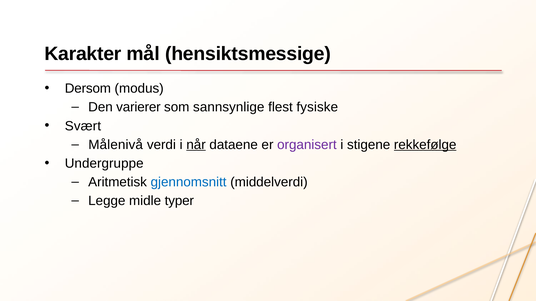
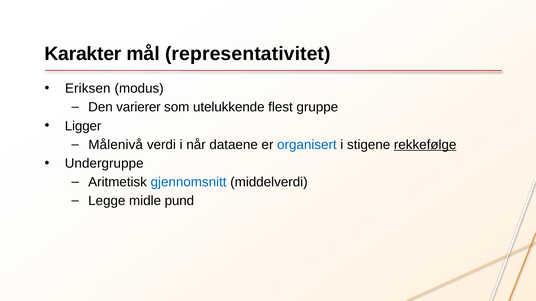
hensiktsmessige: hensiktsmessige -> representativitet
Dersom: Dersom -> Eriksen
sannsynlige: sannsynlige -> utelukkende
fysiske: fysiske -> gruppe
Svært: Svært -> Ligger
når underline: present -> none
organisert colour: purple -> blue
typer: typer -> pund
